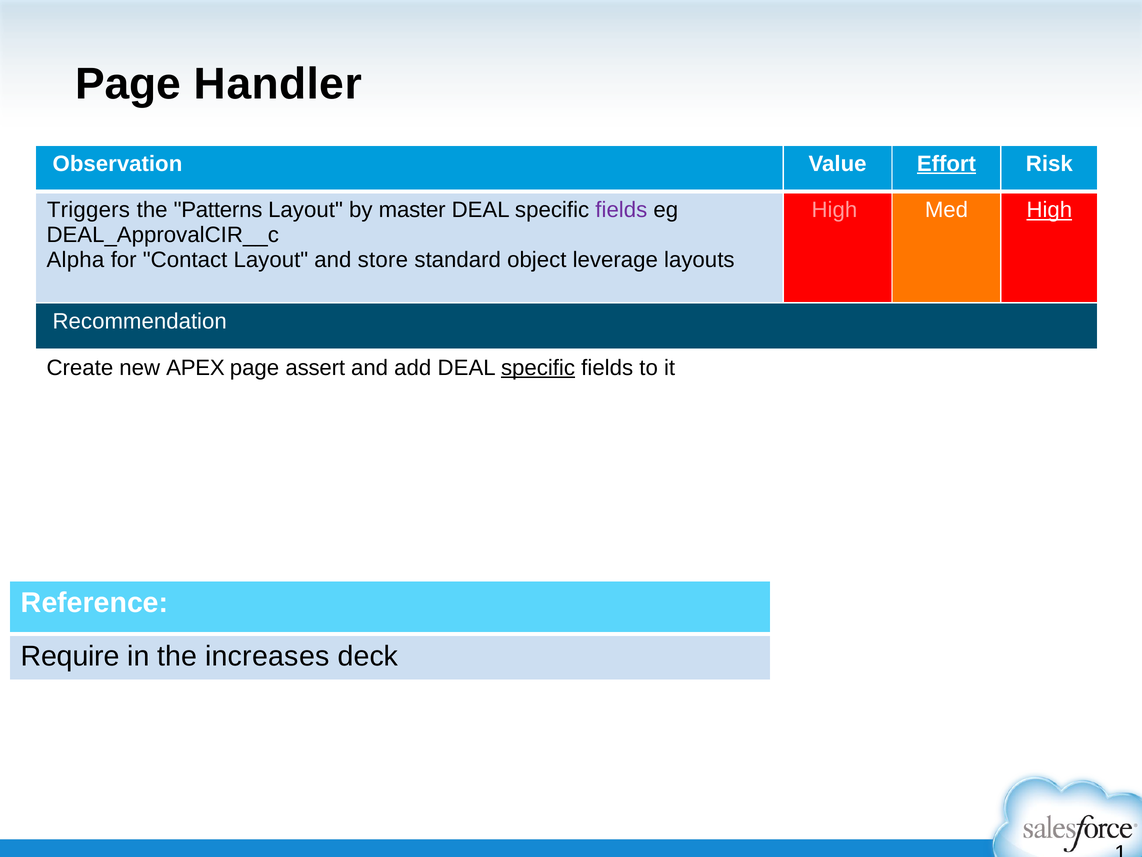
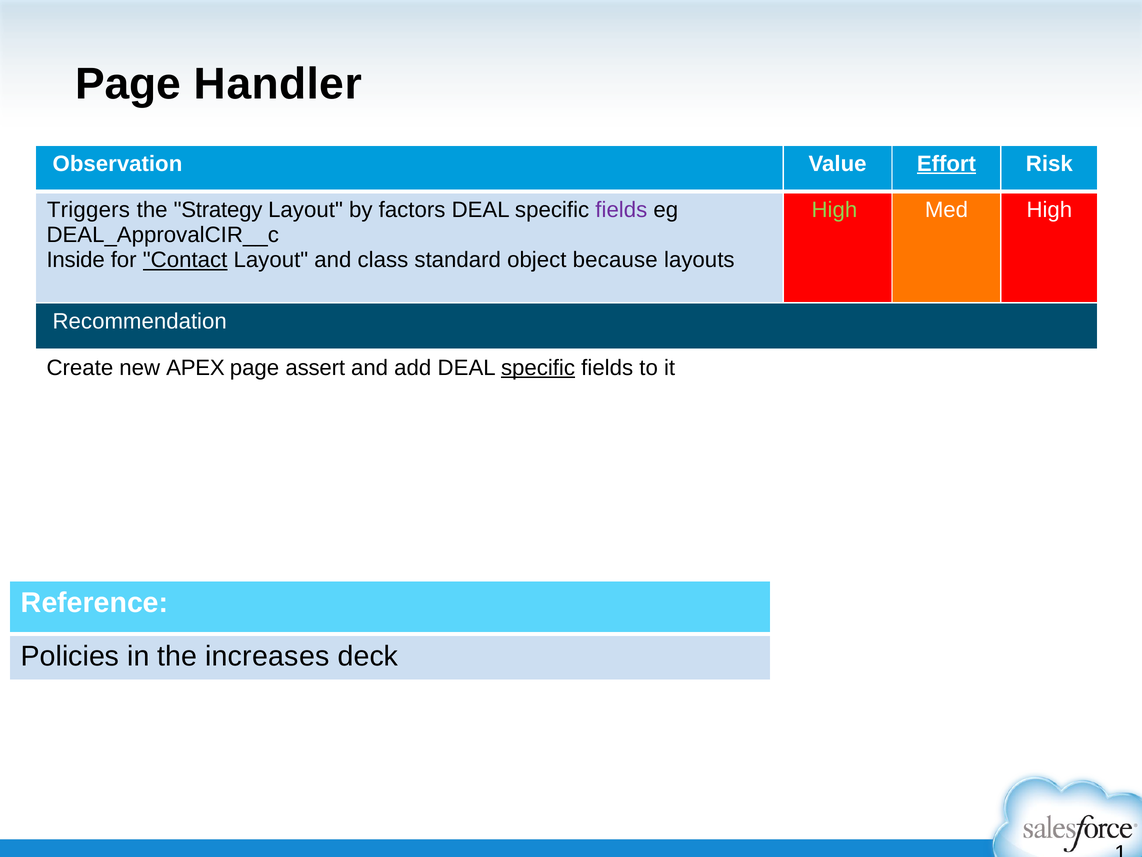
Patterns: Patterns -> Strategy
master: master -> factors
High at (834, 210) colour: pink -> light green
High at (1049, 210) underline: present -> none
Alpha: Alpha -> Inside
Contact underline: none -> present
store: store -> class
leverage: leverage -> because
Require: Require -> Policies
